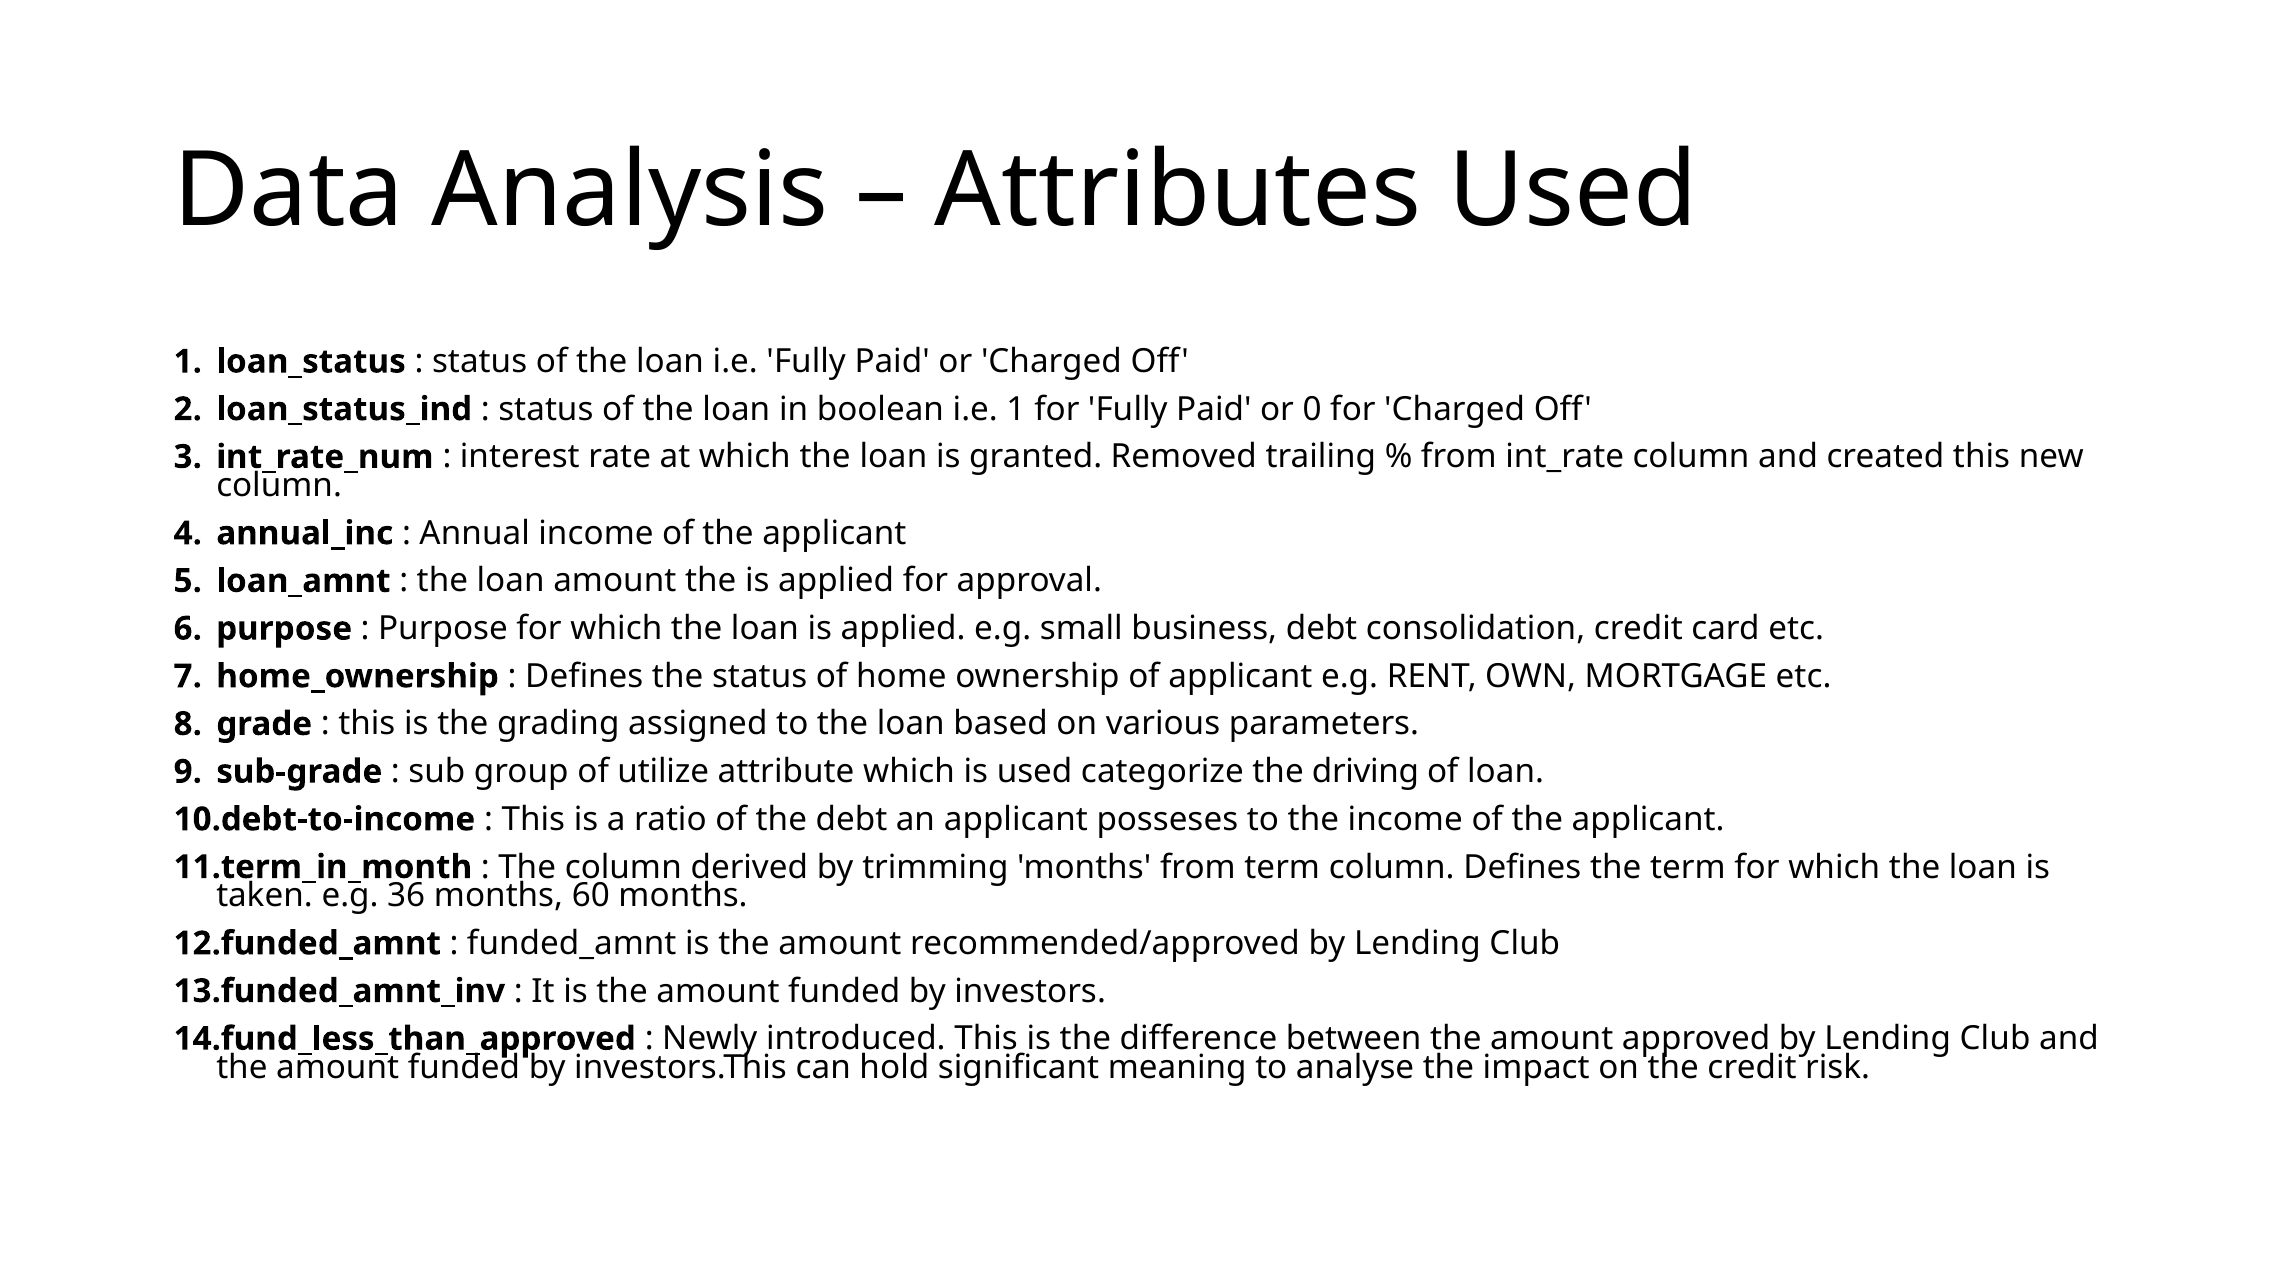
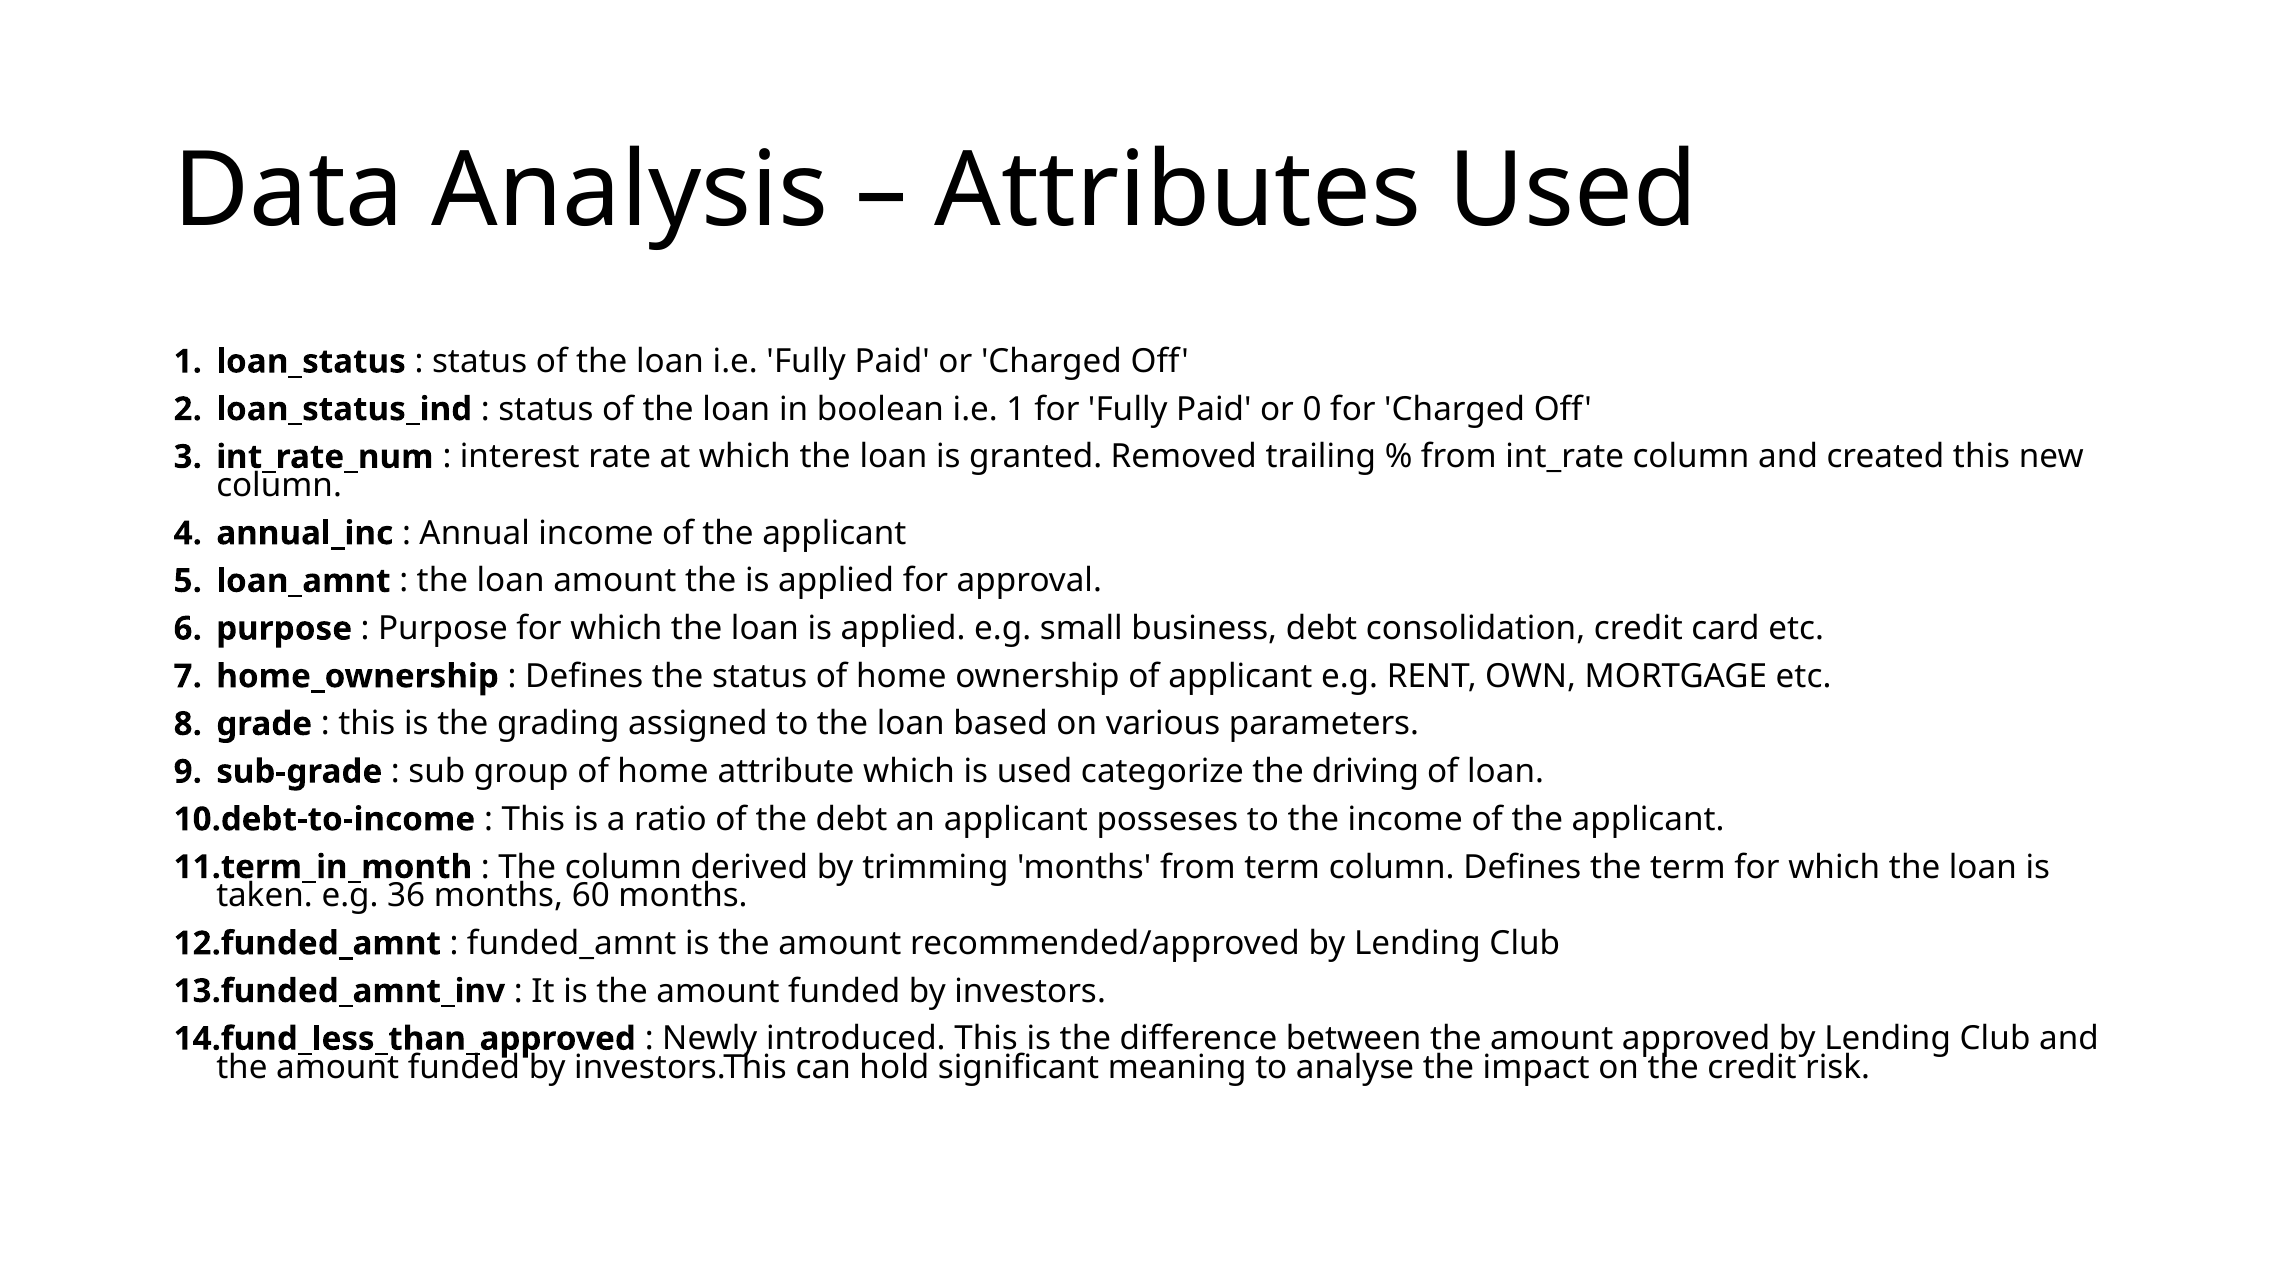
group of utilize: utilize -> home
